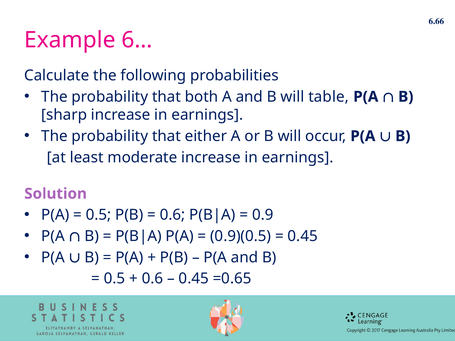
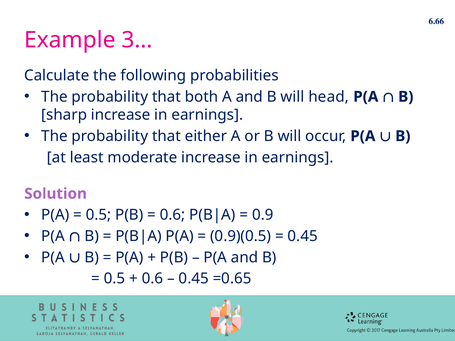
6…: 6… -> 3…
table: table -> head
